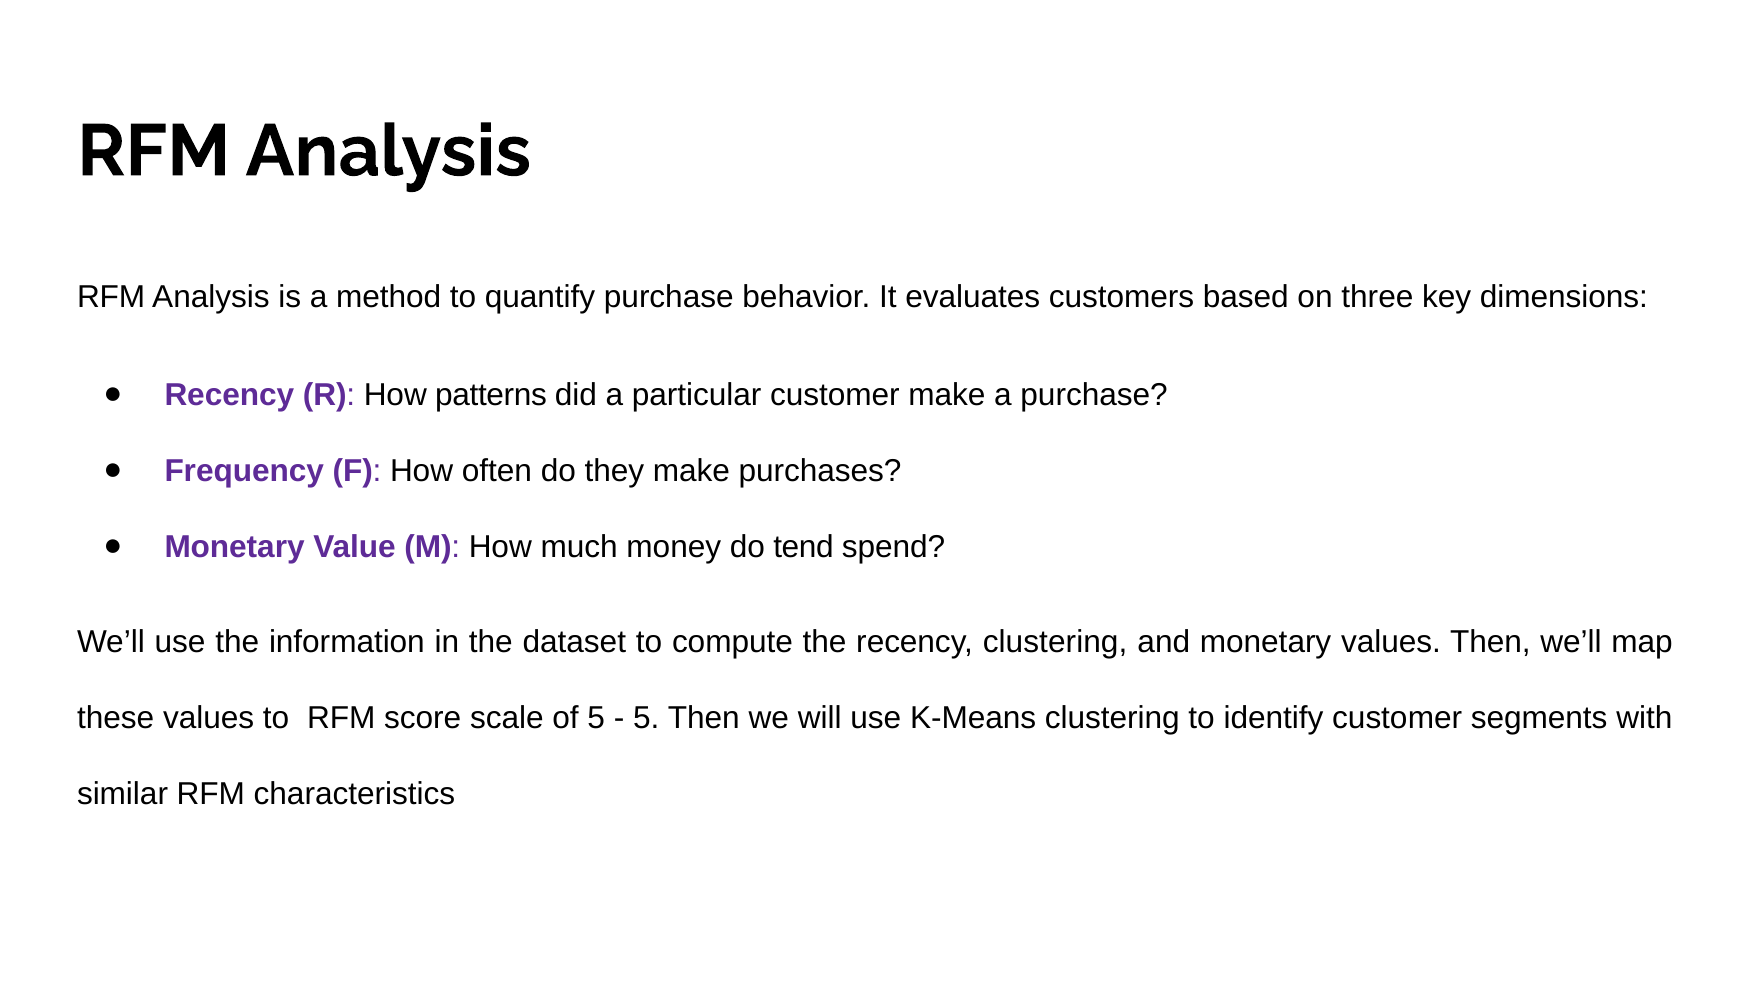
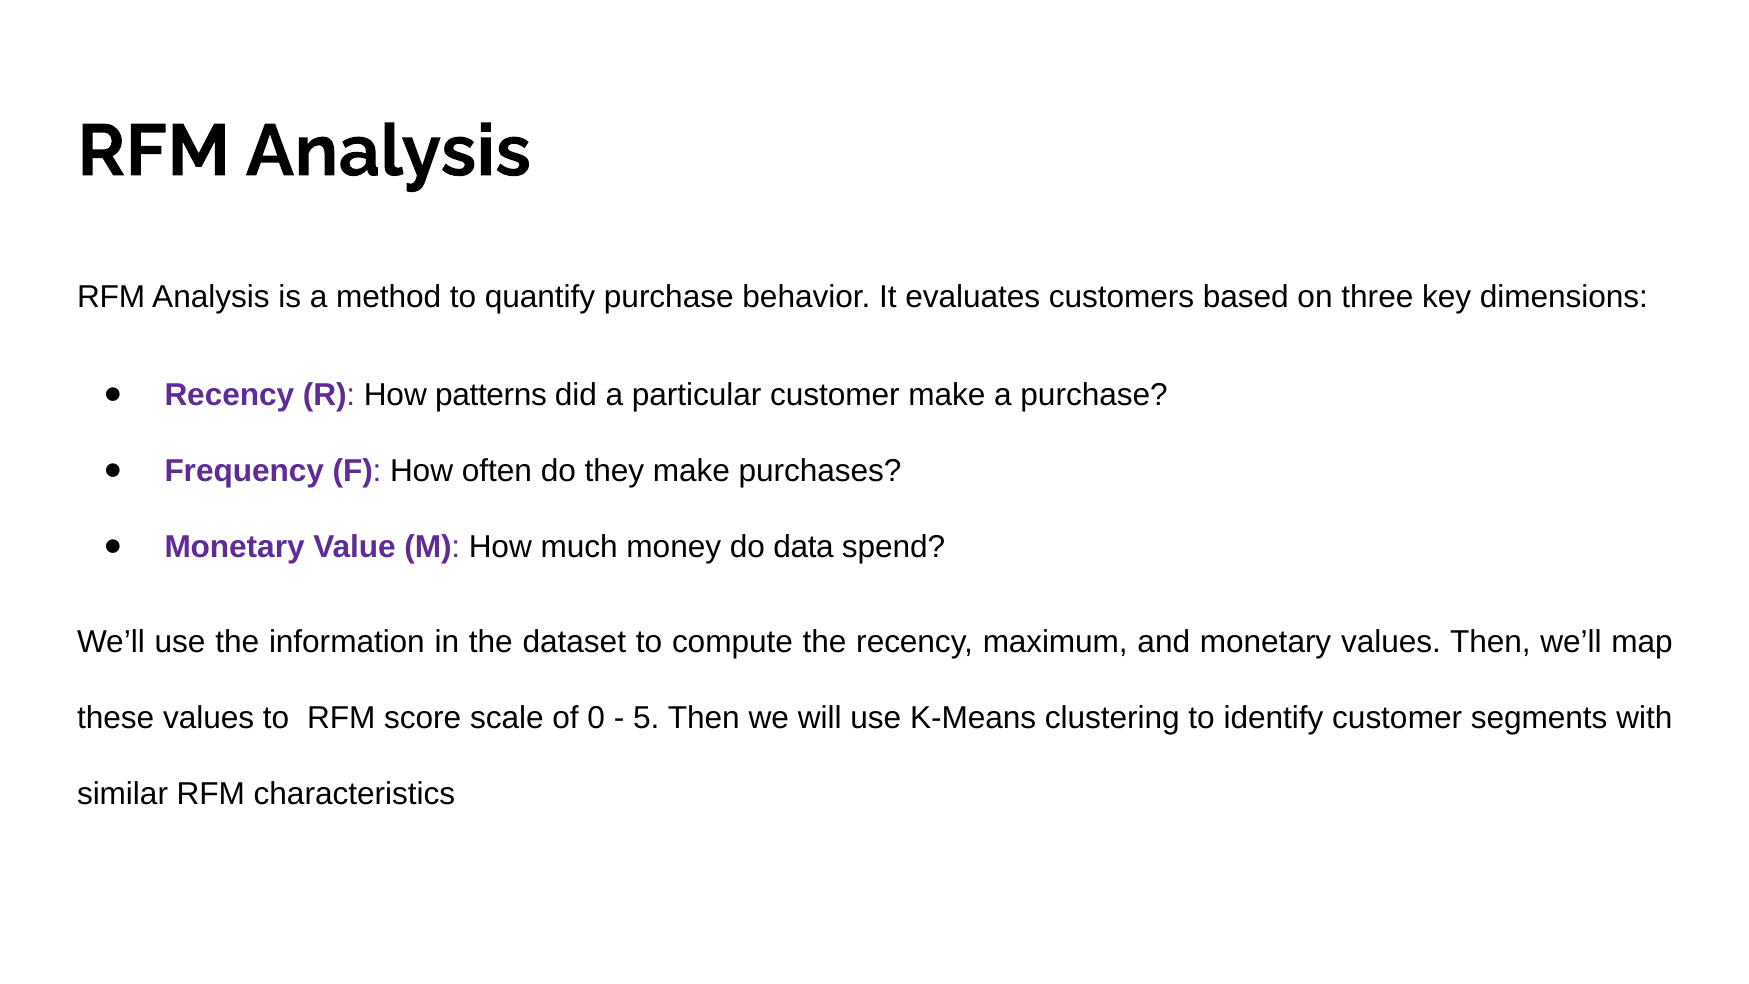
tend: tend -> data
recency clustering: clustering -> maximum
of 5: 5 -> 0
